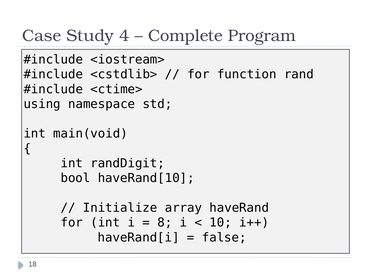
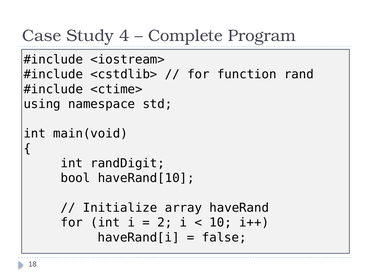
8: 8 -> 2
